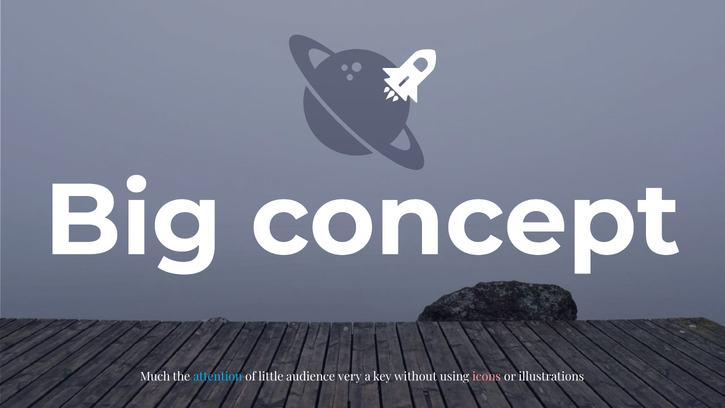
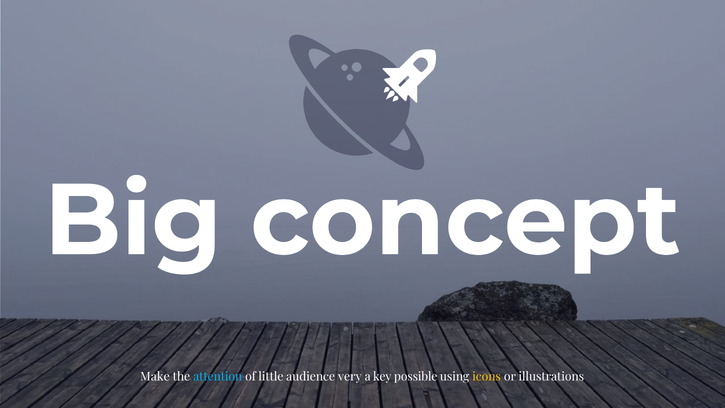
Much: Much -> Make
without: without -> possible
icons colour: pink -> yellow
